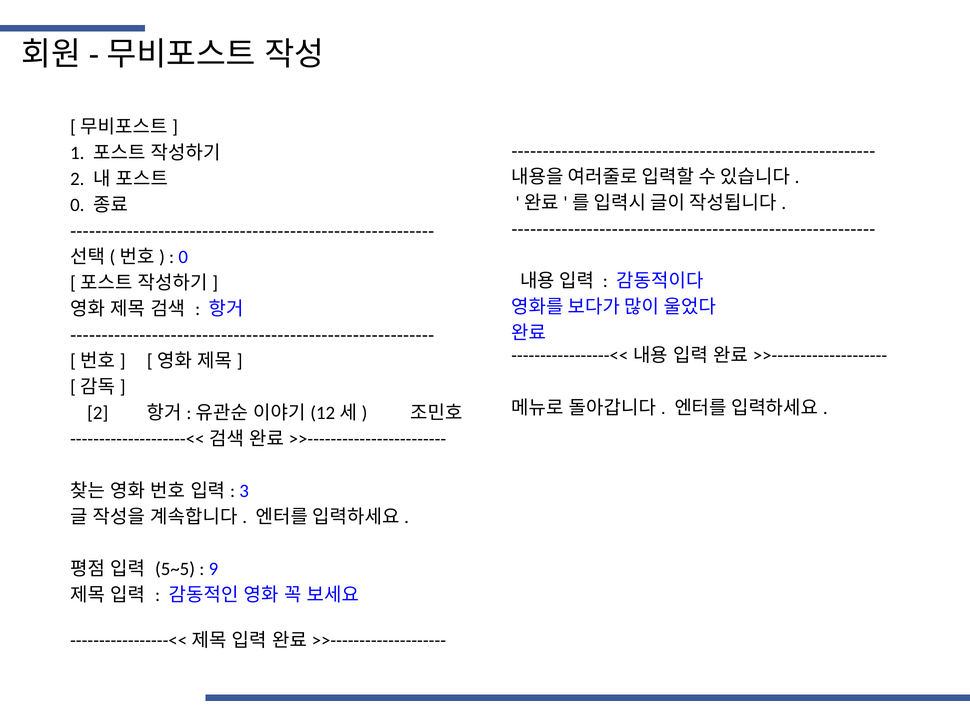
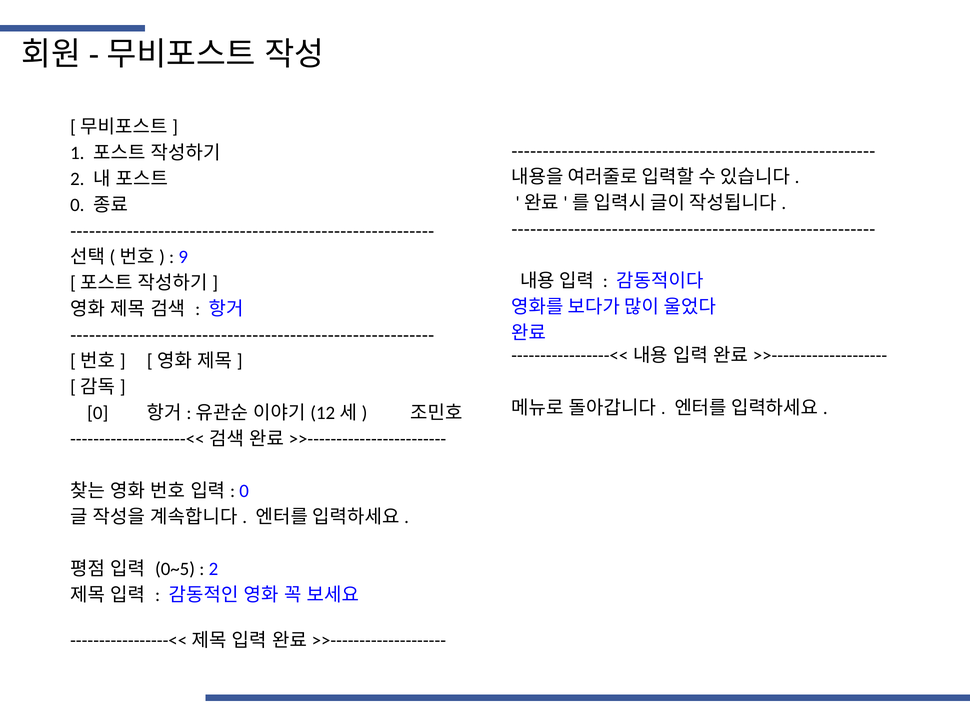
0 at (183, 257): 0 -> 9
2 at (98, 413): 2 -> 0
3 at (244, 491): 3 -> 0
5~5: 5~5 -> 0~5
9 at (213, 569): 9 -> 2
